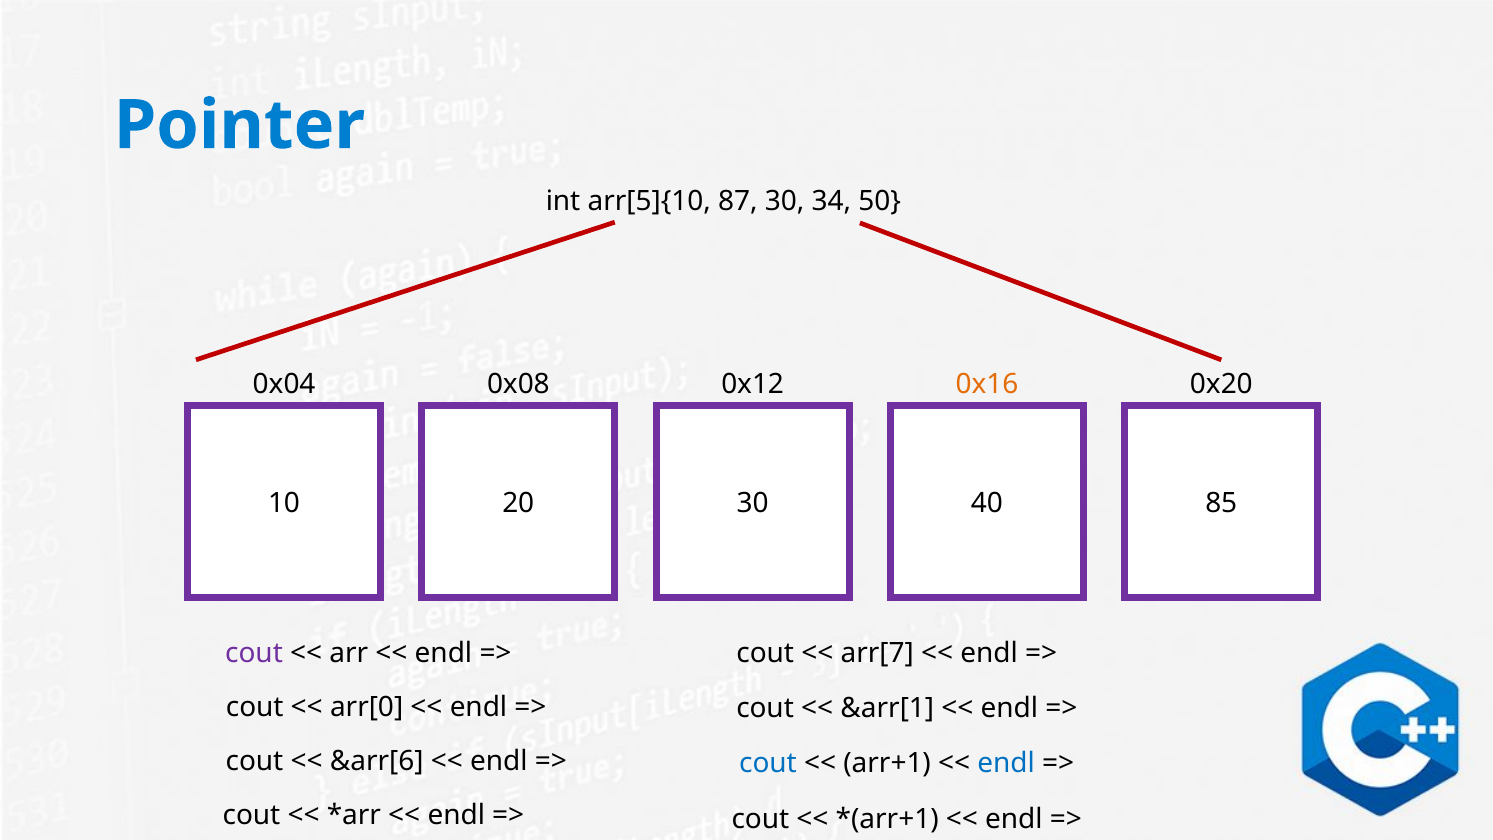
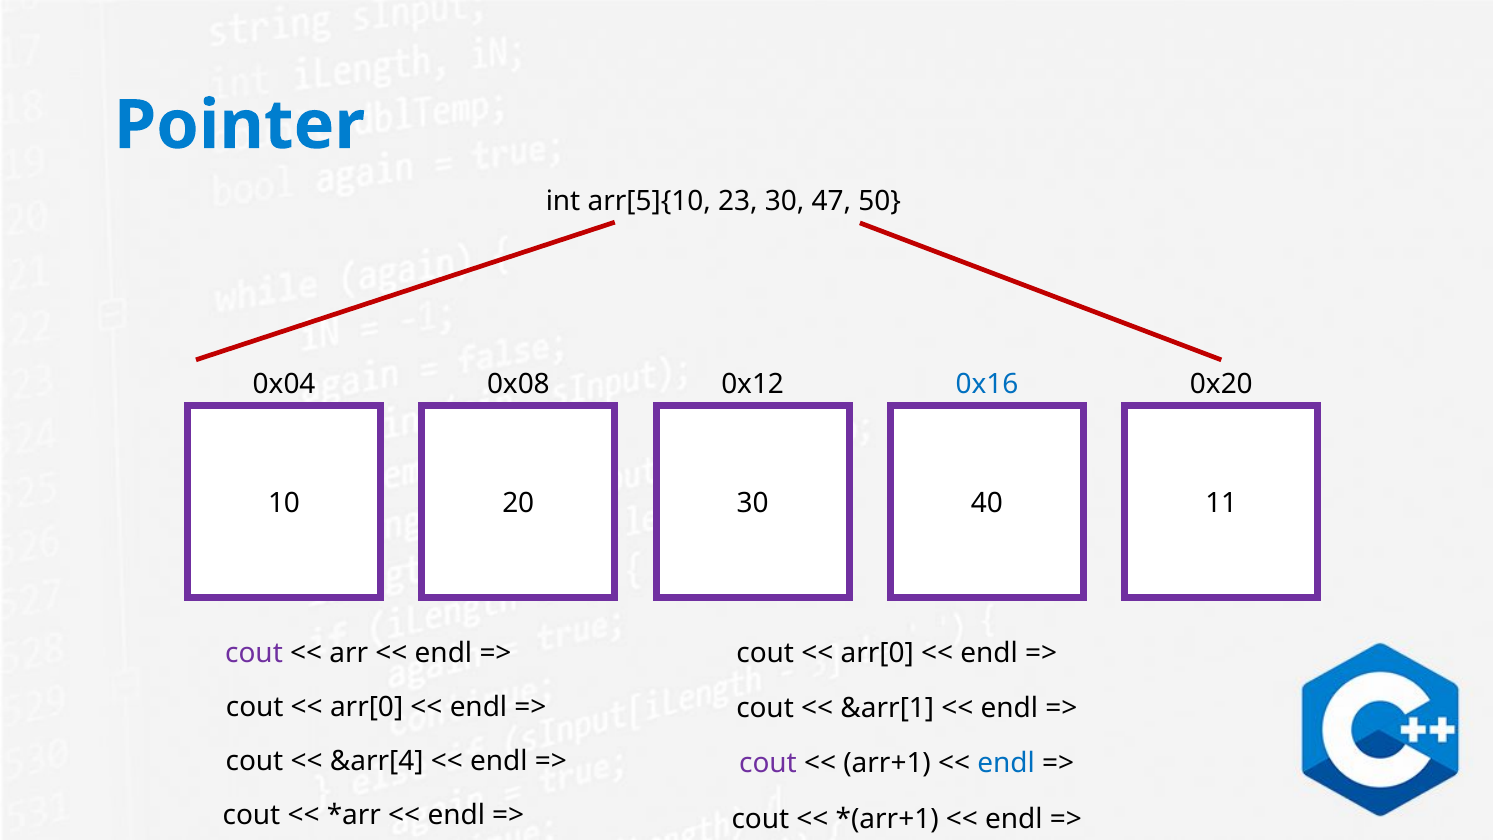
87: 87 -> 23
34: 34 -> 47
0x16 colour: orange -> blue
85: 85 -> 11
arr[7 at (877, 653): arr[7 -> arr[0
&arr[6: &arr[6 -> &arr[4
cout at (768, 764) colour: blue -> purple
